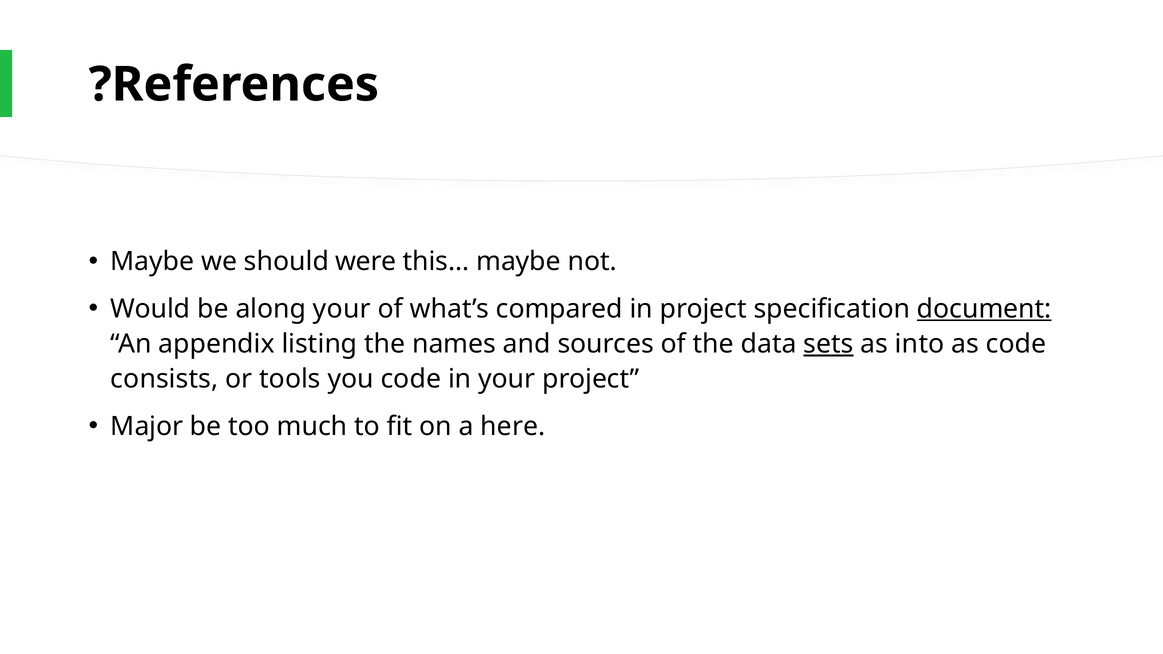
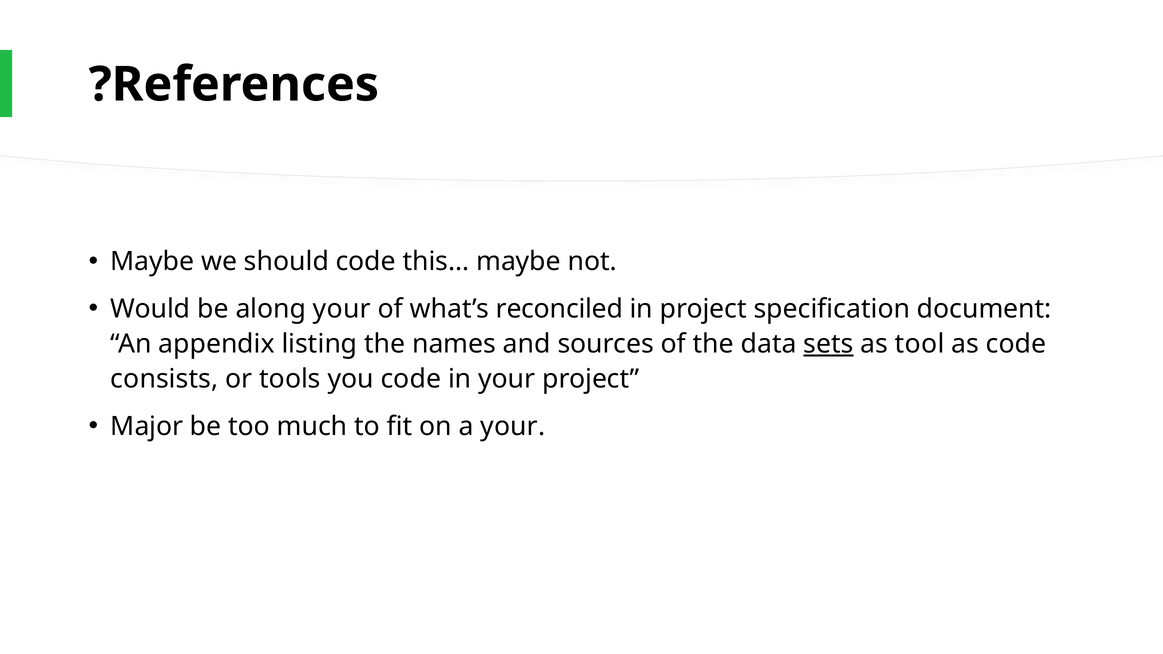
should were: were -> code
compared: compared -> reconciled
document underline: present -> none
into: into -> tool
a here: here -> your
